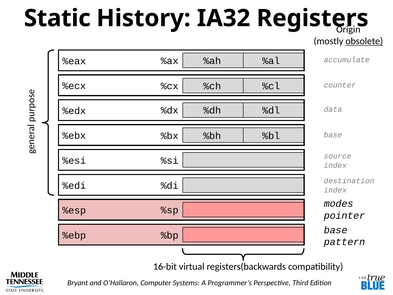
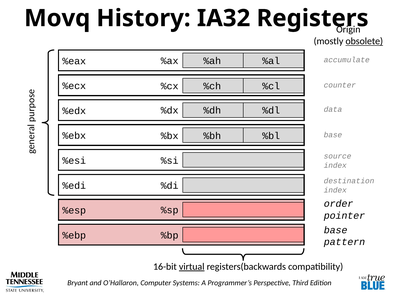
Static: Static -> Movq
modes: modes -> order
virtual underline: none -> present
